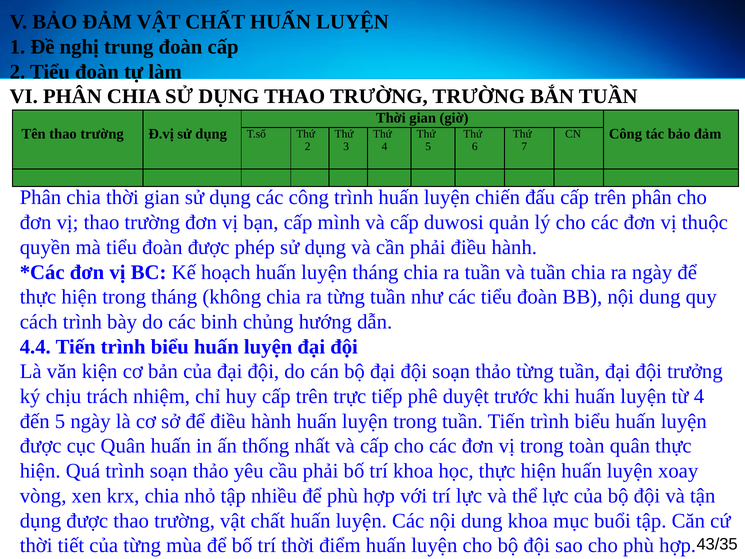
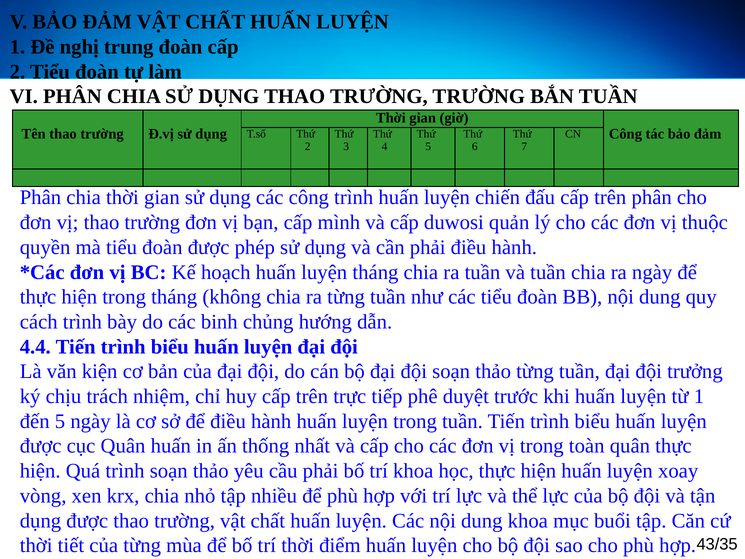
từ 4: 4 -> 1
